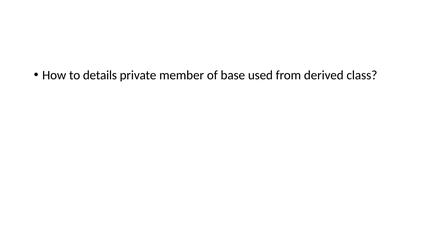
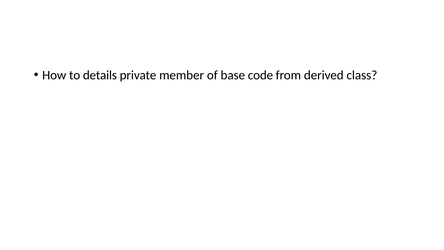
used: used -> code
